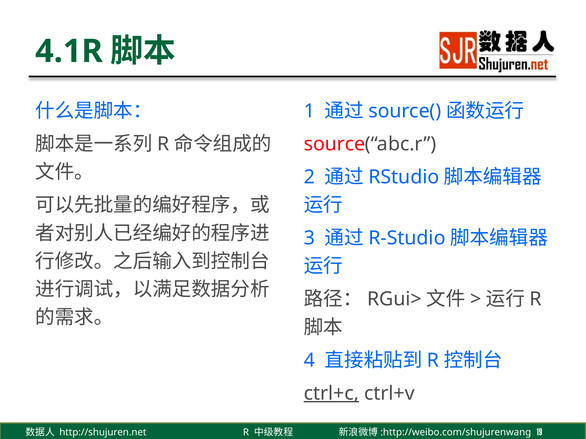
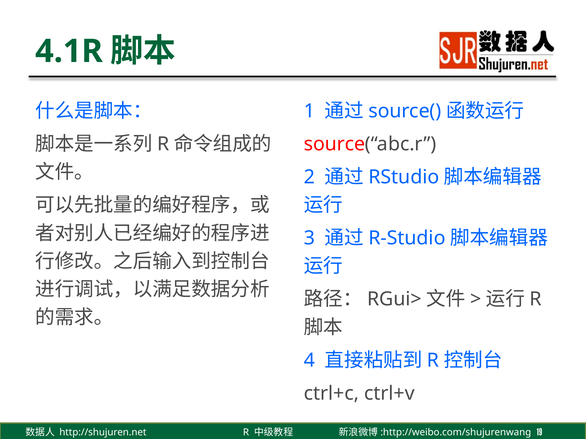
ctrl+c underline: present -> none
